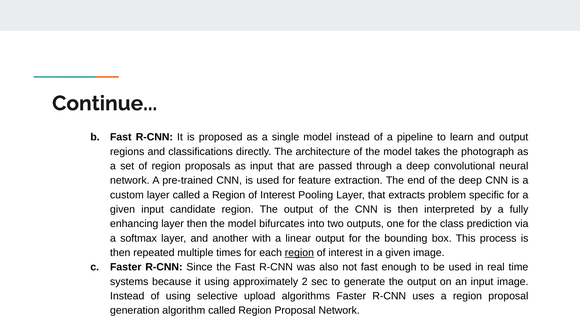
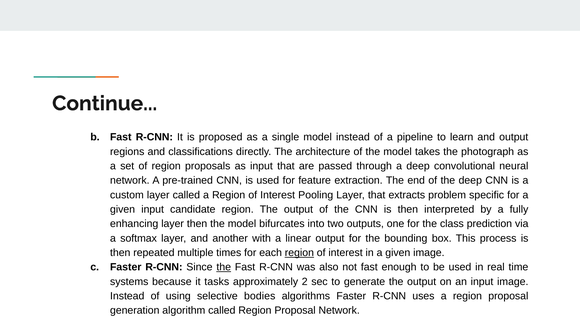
the at (224, 267) underline: none -> present
it using: using -> tasks
upload: upload -> bodies
